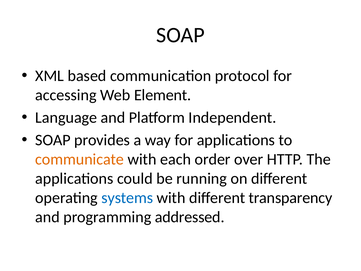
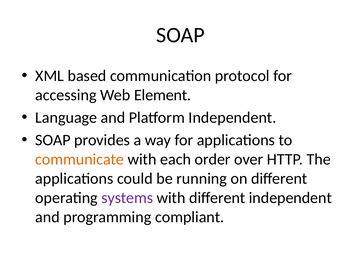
systems colour: blue -> purple
different transparency: transparency -> independent
addressed: addressed -> compliant
